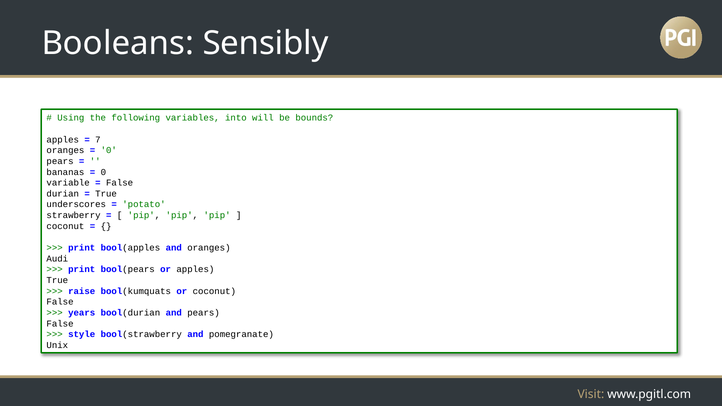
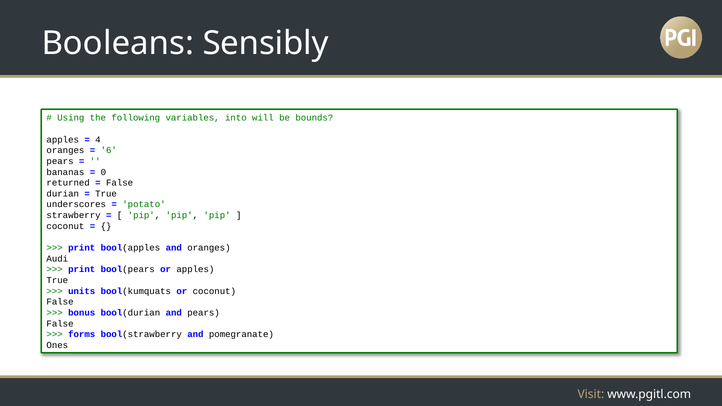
7: 7 -> 4
0 at (109, 150): 0 -> 6
variable: variable -> returned
raise: raise -> units
years: years -> bonus
style: style -> forms
Unix: Unix -> Ones
